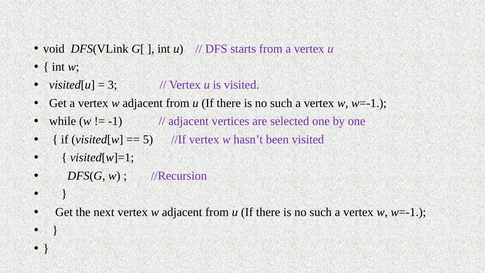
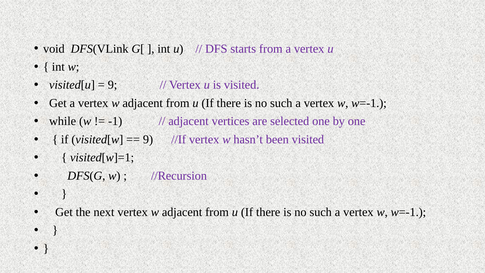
3 at (112, 85): 3 -> 9
5 at (148, 139): 5 -> 9
